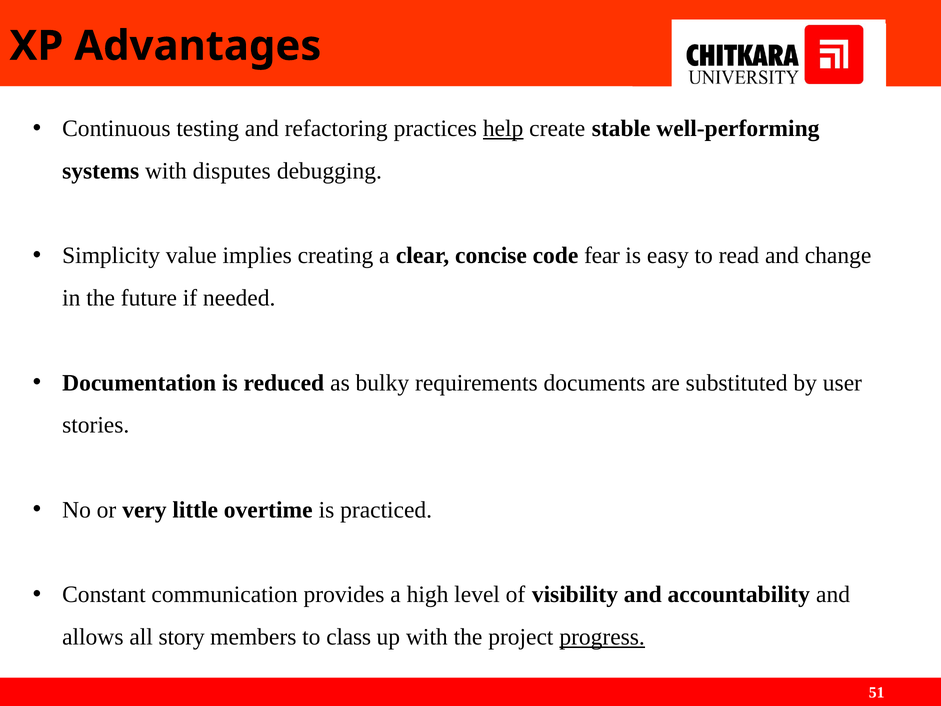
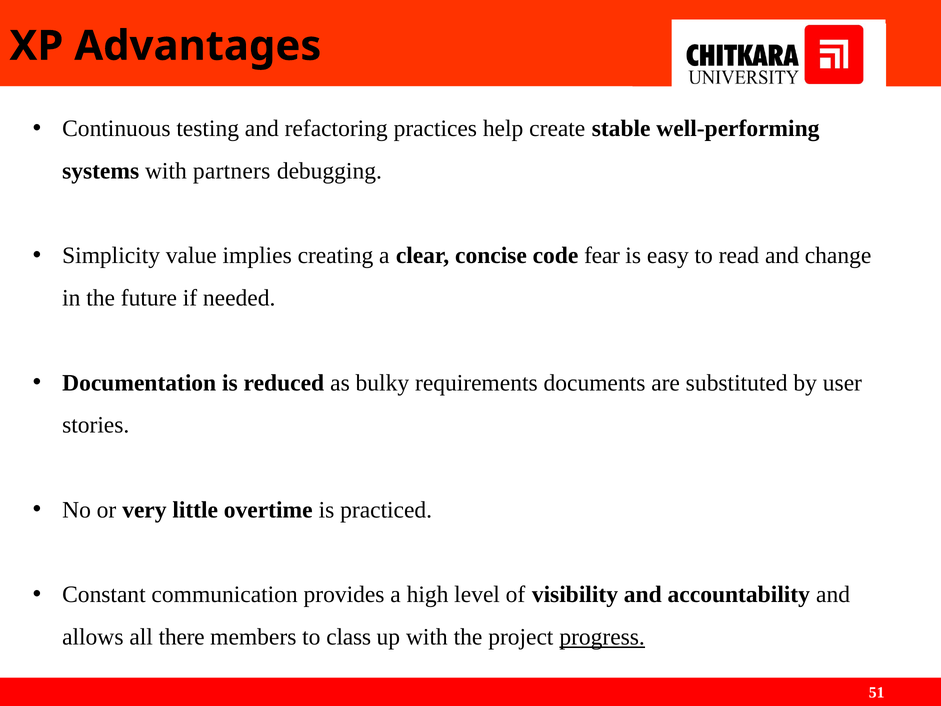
help underline: present -> none
disputes: disputes -> partners
story: story -> there
